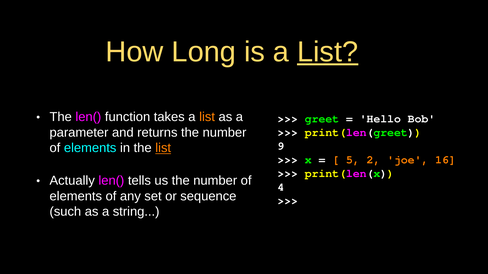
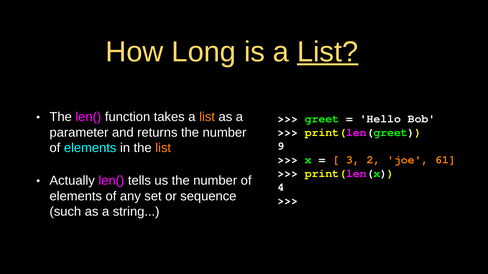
list at (163, 148) underline: present -> none
5: 5 -> 3
16: 16 -> 61
